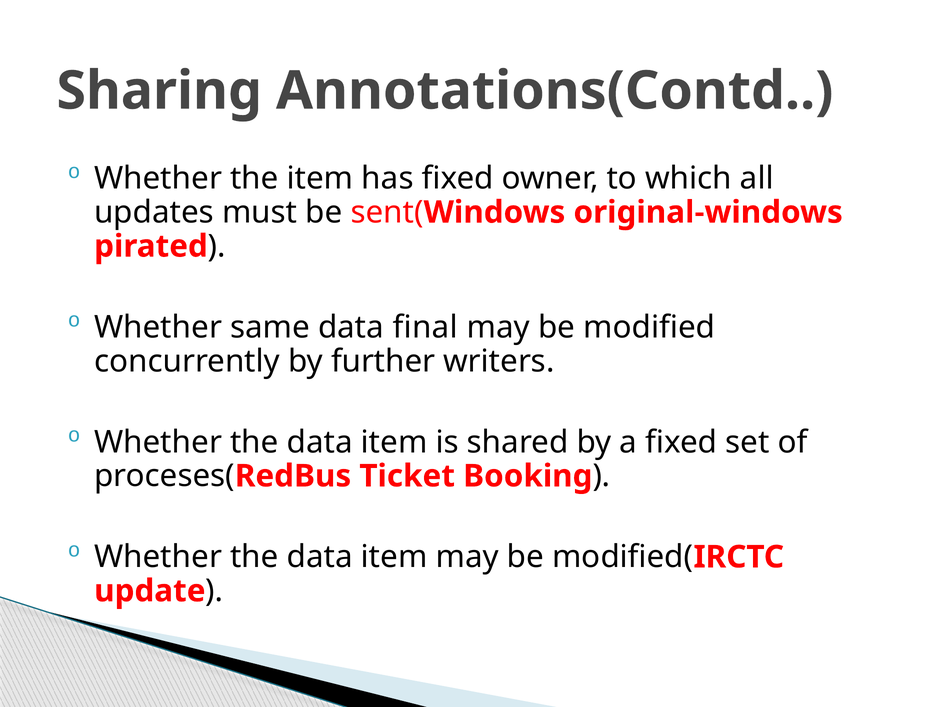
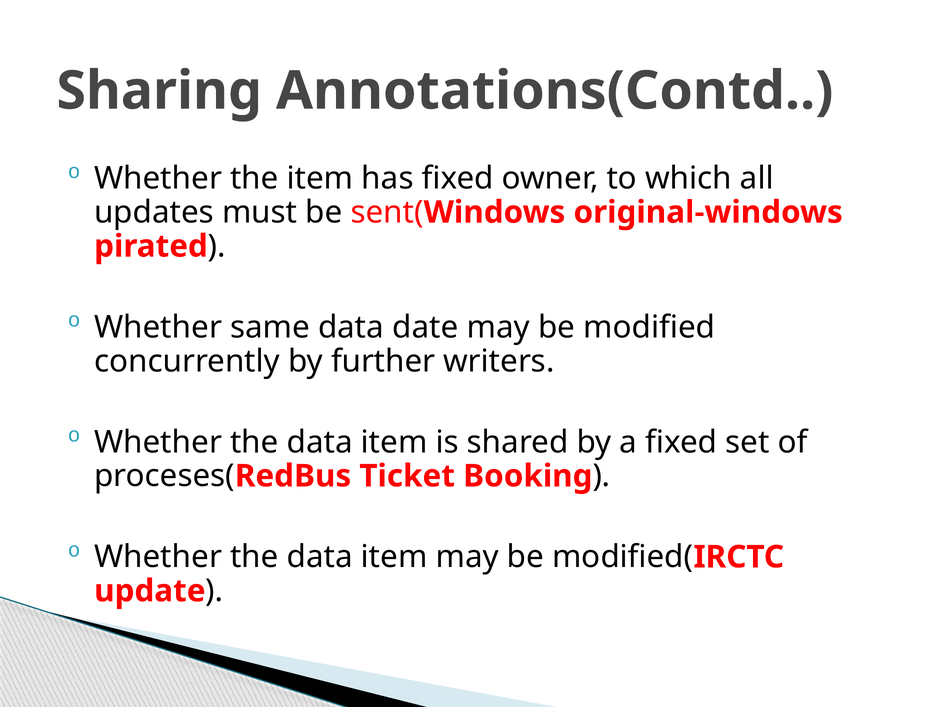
final: final -> date
